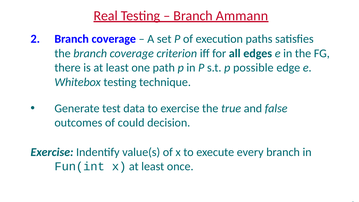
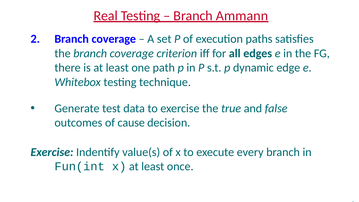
possible: possible -> dynamic
could: could -> cause
